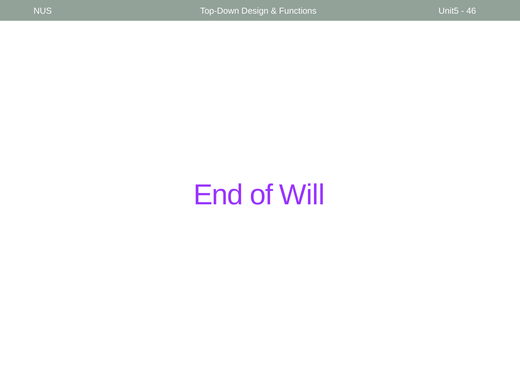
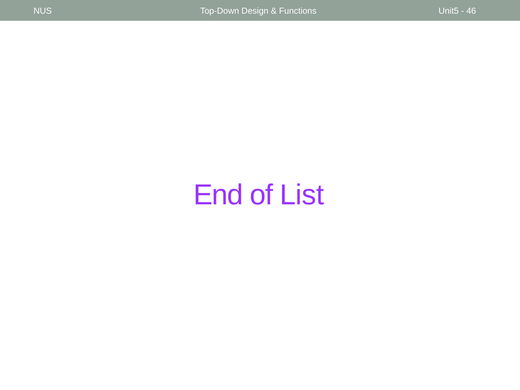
Will: Will -> List
